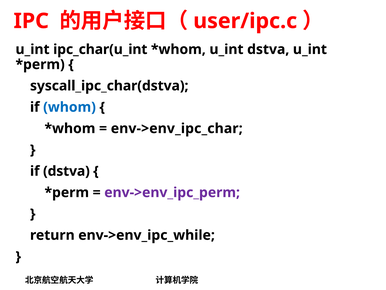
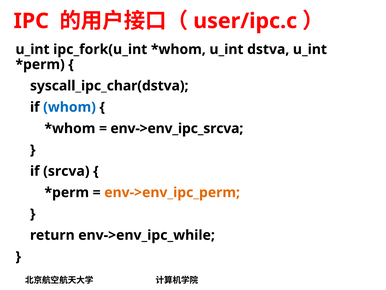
ipc_char(u_int: ipc_char(u_int -> ipc_fork(u_int
env->env_ipc_char: env->env_ipc_char -> env->env_ipc_srcva
if dstva: dstva -> srcva
env->env_ipc_perm colour: purple -> orange
